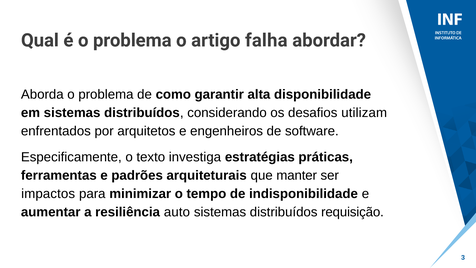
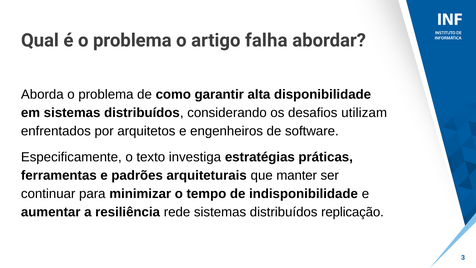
impactos: impactos -> continuar
auto: auto -> rede
requisição: requisição -> replicação
